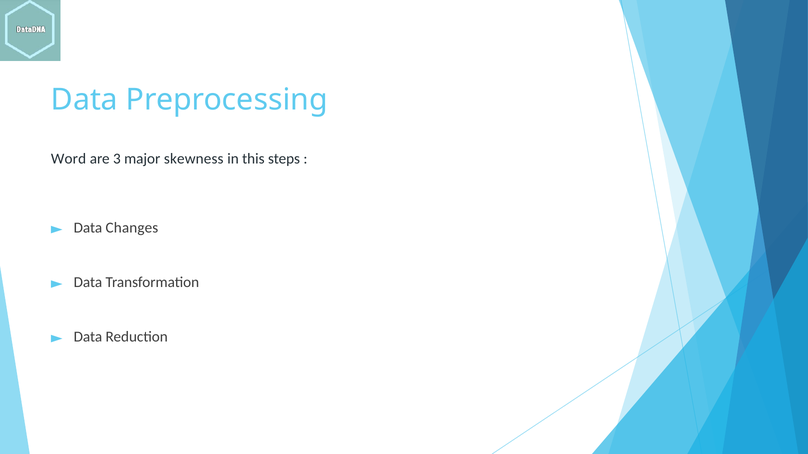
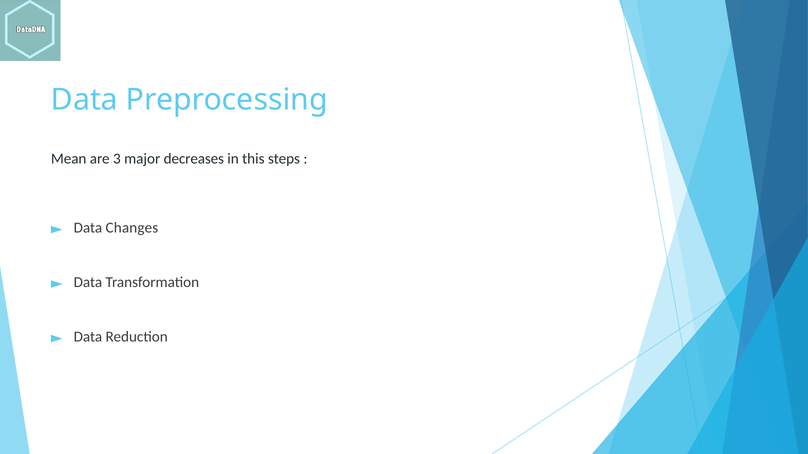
Word: Word -> Mean
skewness: skewness -> decreases
